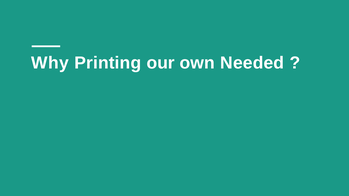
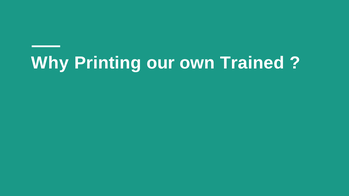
Needed: Needed -> Trained
